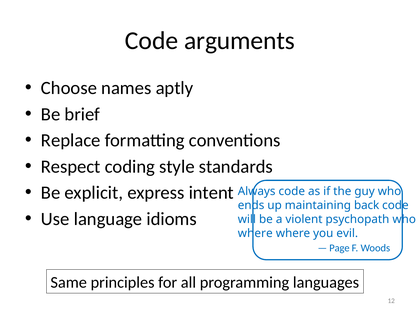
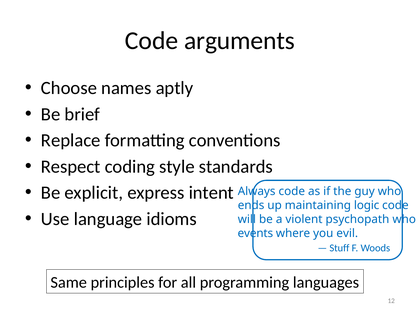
back: back -> logic
where at (255, 233): where -> events
Page: Page -> Stuff
